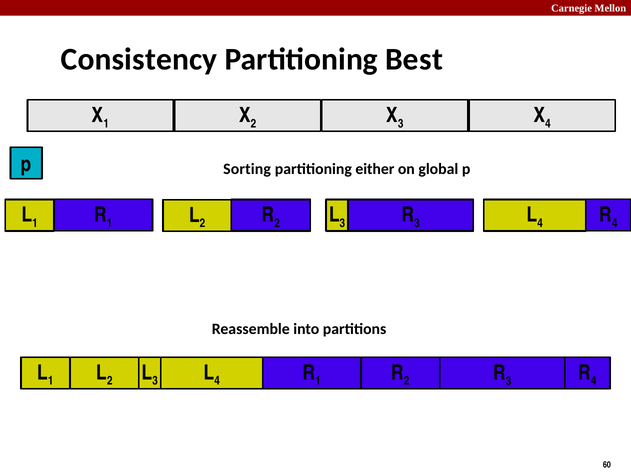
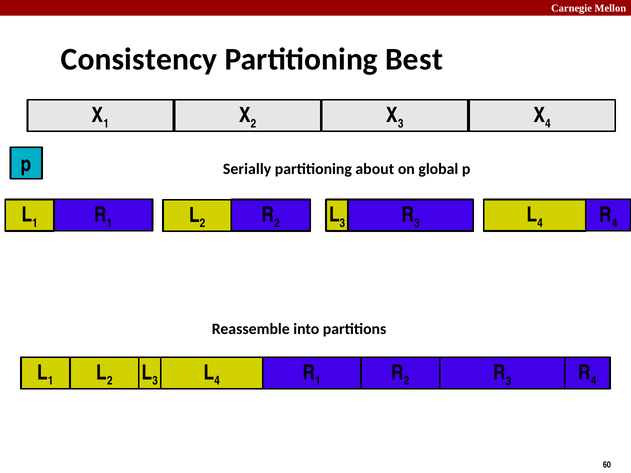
Sorting: Sorting -> Serially
either: either -> about
